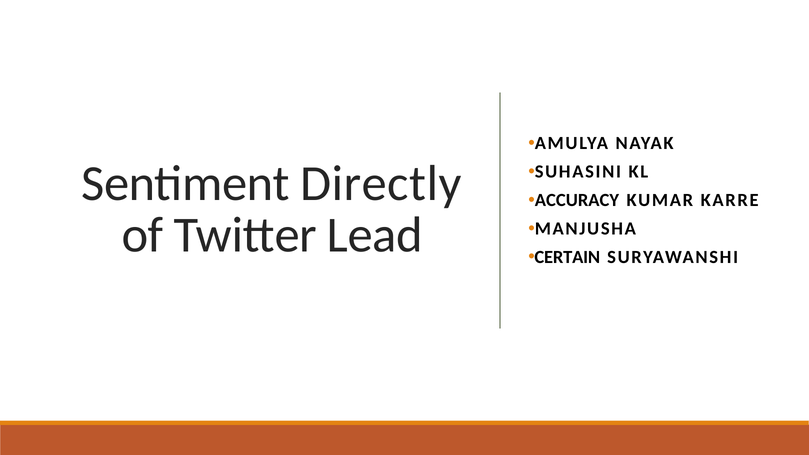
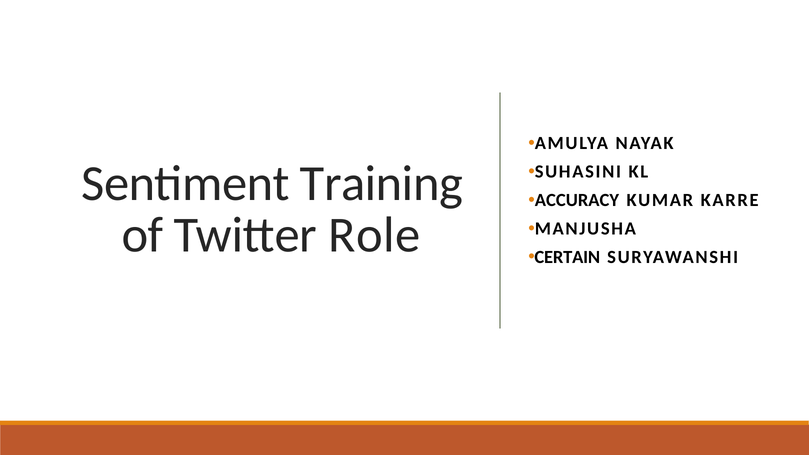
Directly: Directly -> Training
Lead: Lead -> Role
